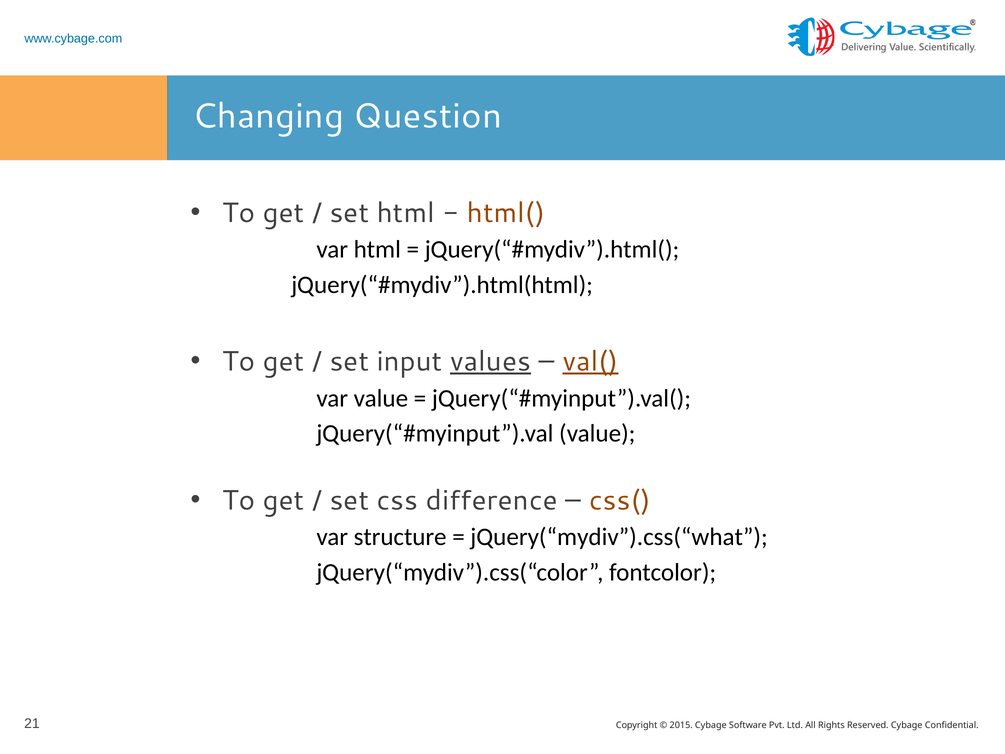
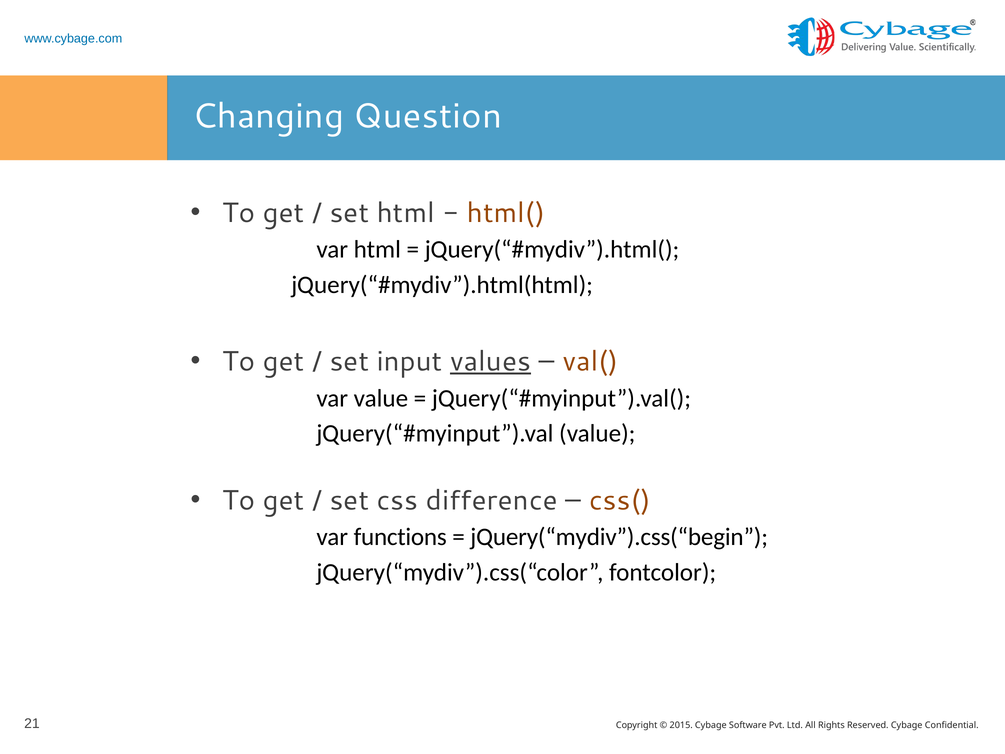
val( underline: present -> none
structure: structure -> functions
jQuery(“mydiv”).css(“what: jQuery(“mydiv”).css(“what -> jQuery(“mydiv”).css(“begin
